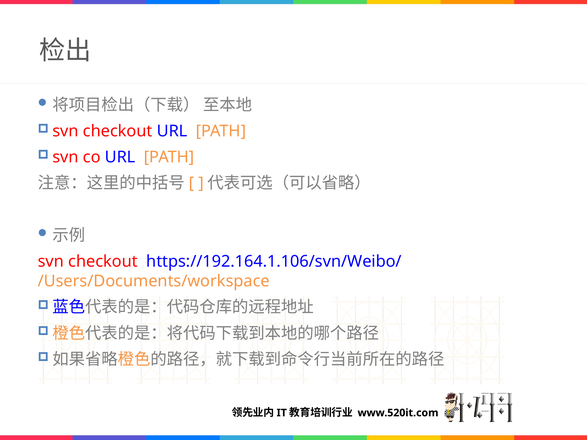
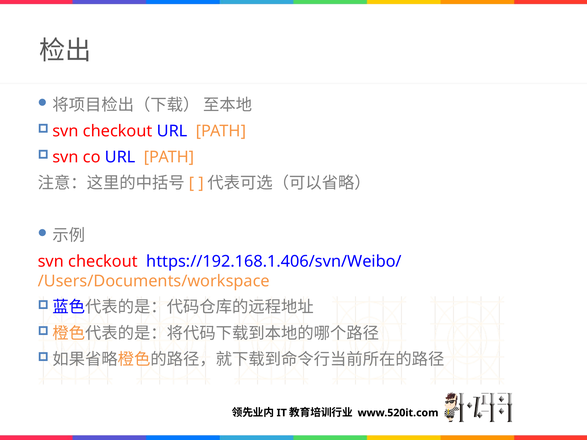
https://192.164.1.106/svn/Weibo/: https://192.164.1.106/svn/Weibo/ -> https://192.168.1.406/svn/Weibo/
